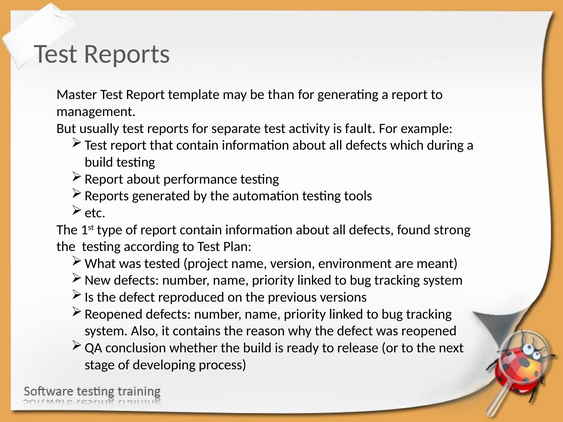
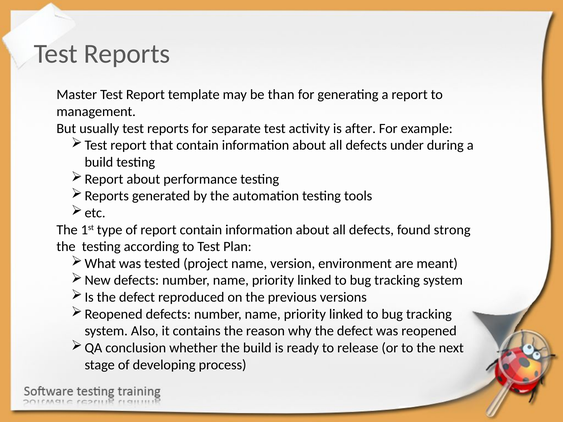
fault: fault -> after
which: which -> under
